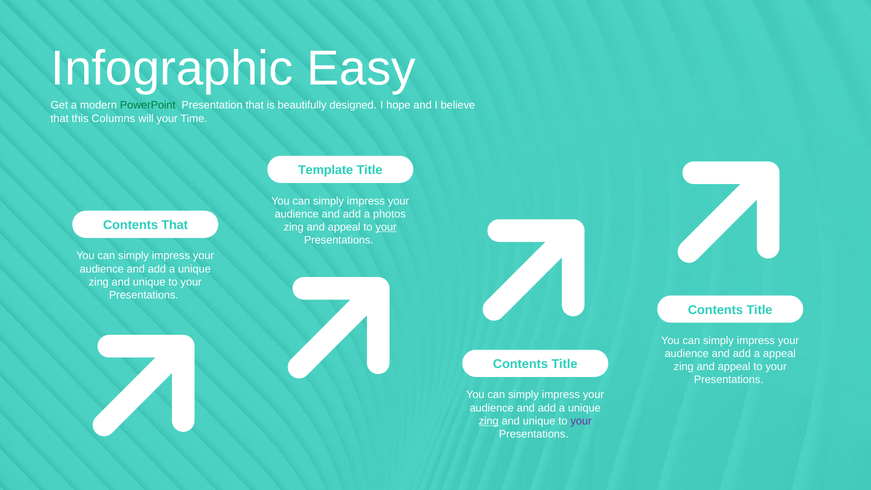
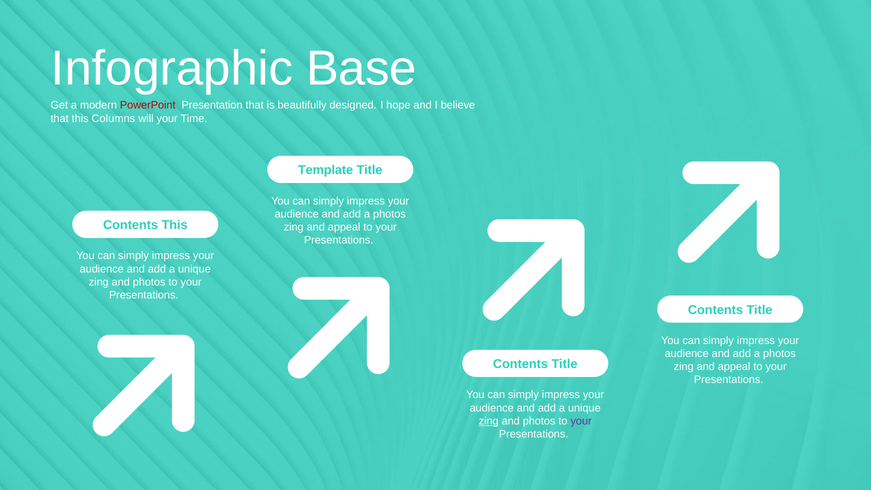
Easy: Easy -> Base
PowerPoint colour: green -> red
Contents That: That -> This
your at (386, 227) underline: present -> none
unique at (149, 282): unique -> photos
appeal at (779, 354): appeal -> photos
unique at (539, 421): unique -> photos
